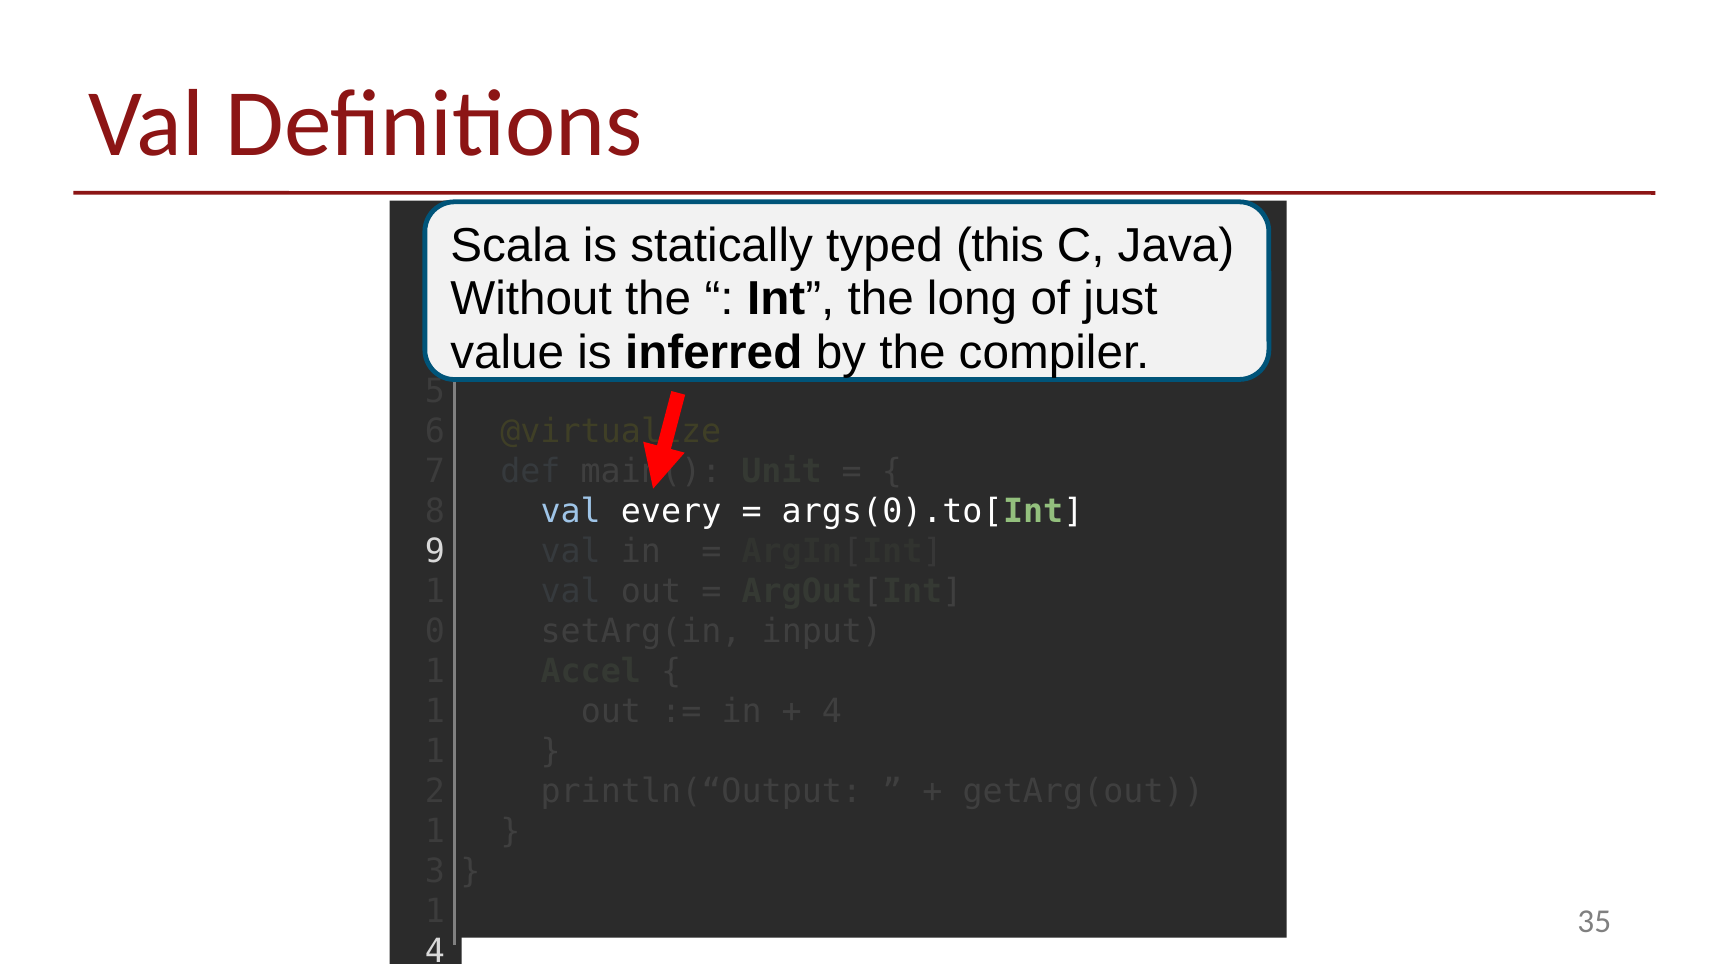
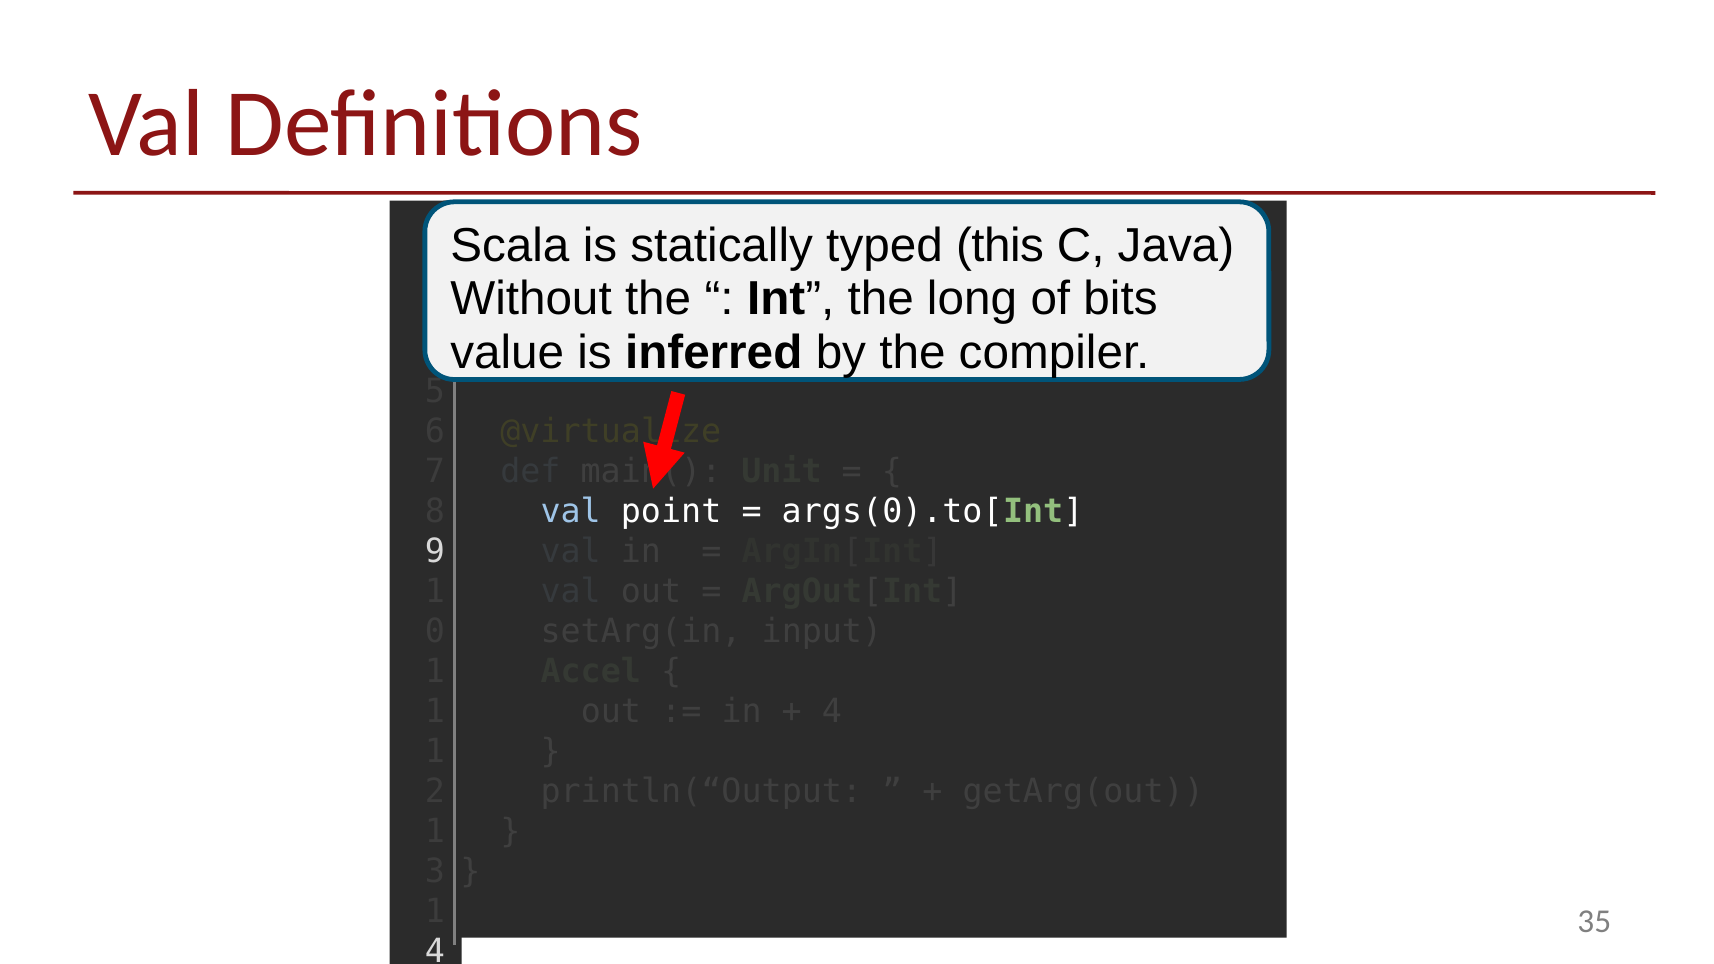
just: just -> bits
every: every -> point
